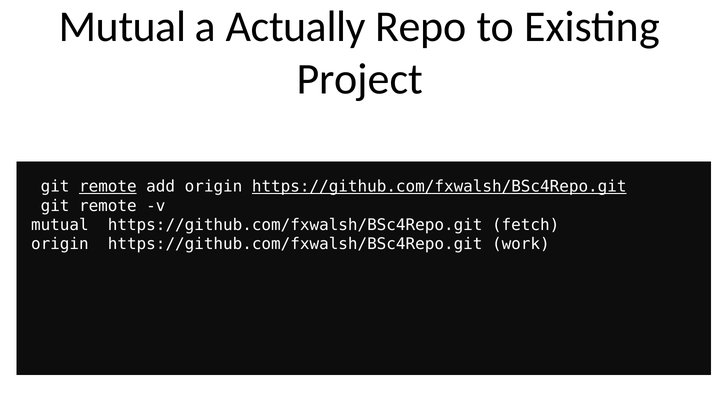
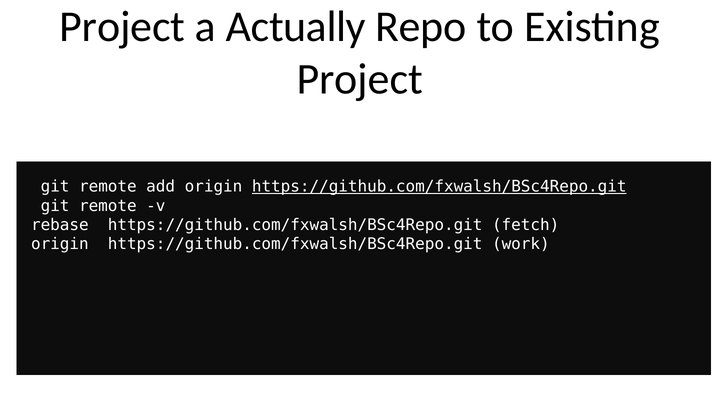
Mutual at (122, 27): Mutual -> Project
remote at (108, 187) underline: present -> none
mutual at (60, 225): mutual -> rebase
